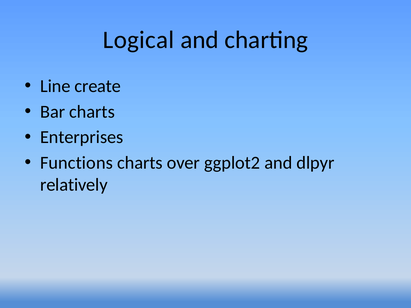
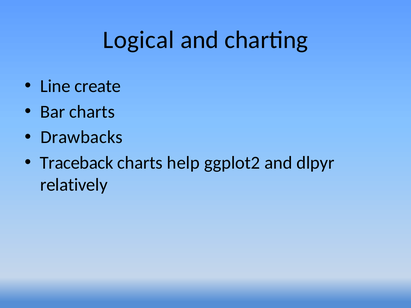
Enterprises: Enterprises -> Drawbacks
Functions: Functions -> Traceback
over: over -> help
